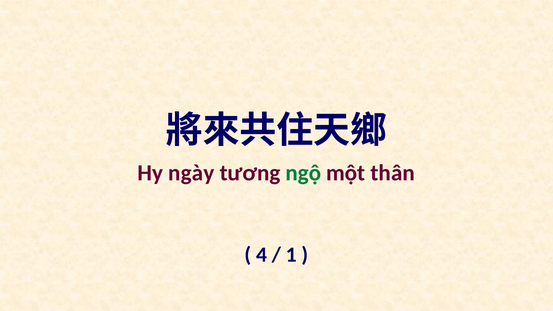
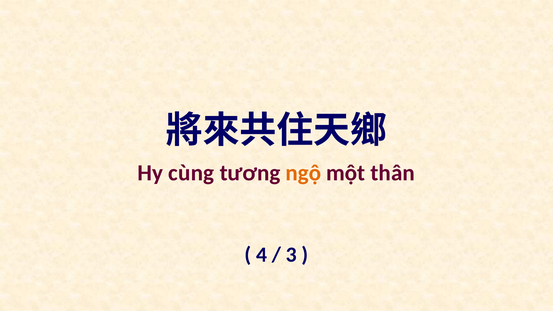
ngày: ngày -> cùng
ngộ colour: green -> orange
1: 1 -> 3
